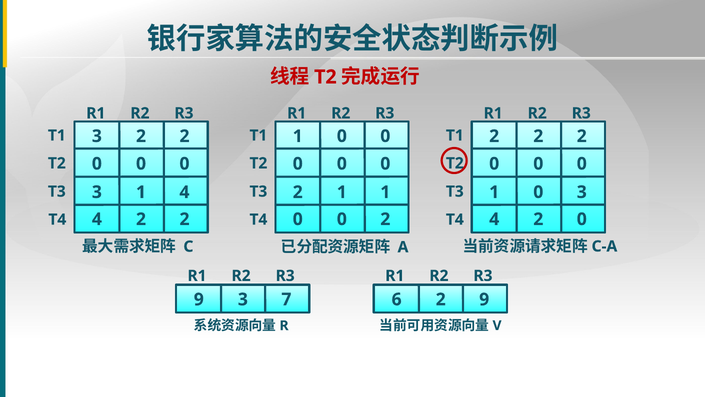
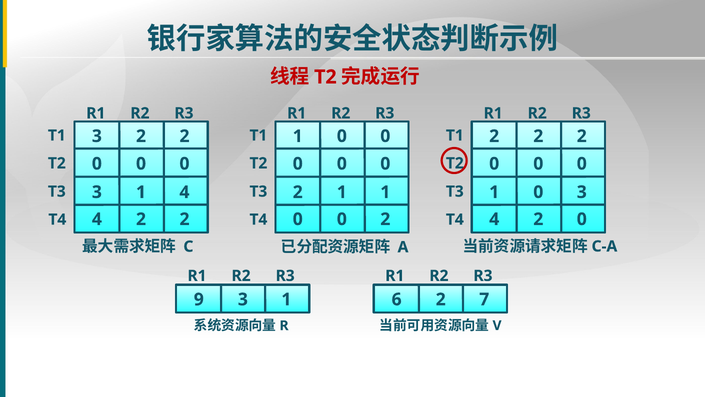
3 7: 7 -> 1
2 9: 9 -> 7
